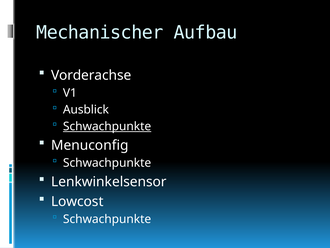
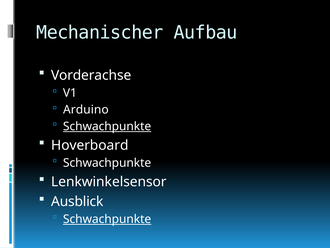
Ausblick: Ausblick -> Arduino
Menuconfig: Menuconfig -> Hoverboard
Lowcost: Lowcost -> Ausblick
Schwachpunkte at (107, 219) underline: none -> present
